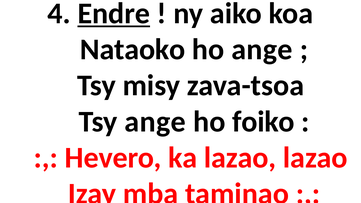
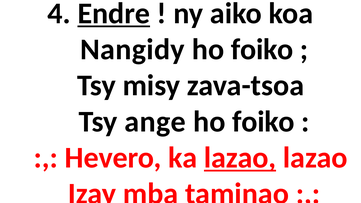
Nataoko: Nataoko -> Nangidy
ange at (262, 49): ange -> foiko
lazao at (240, 158) underline: none -> present
